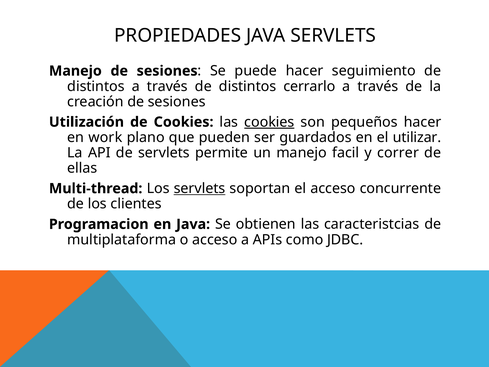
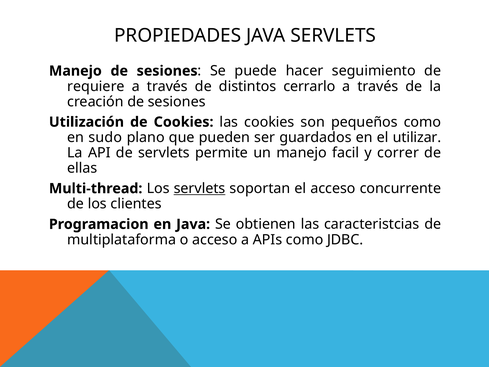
distintos at (96, 86): distintos -> requiere
cookies at (269, 122) underline: present -> none
pequeños hacer: hacer -> como
work: work -> sudo
